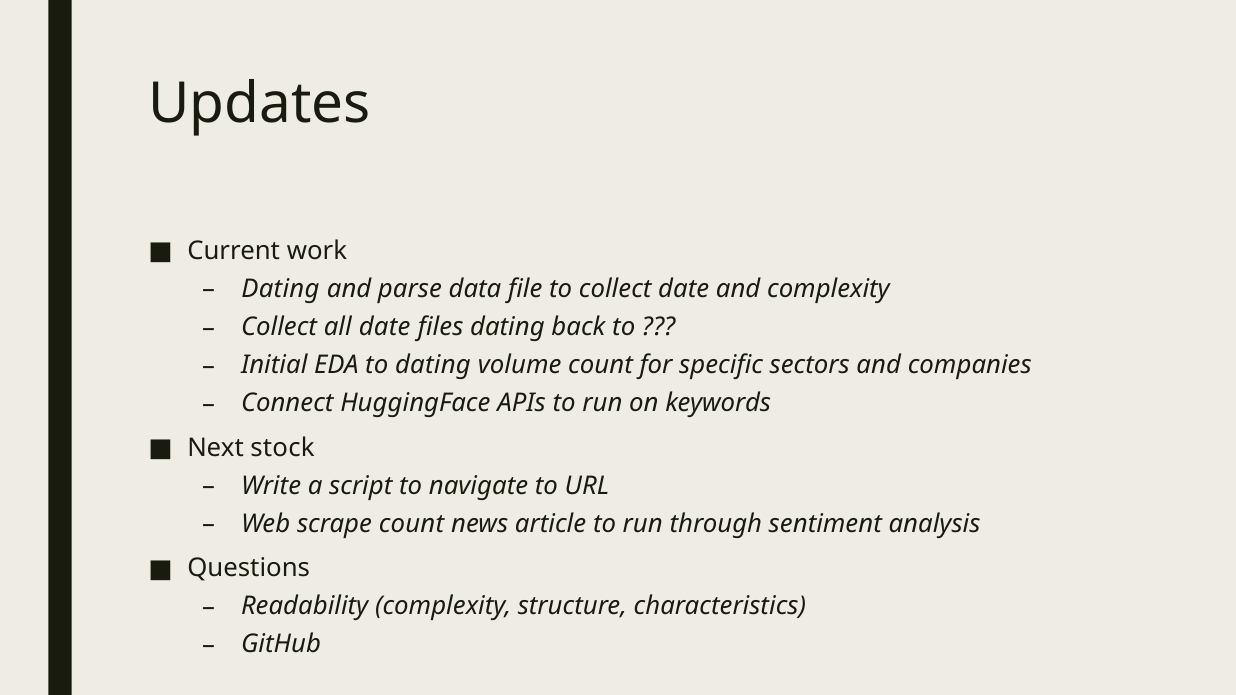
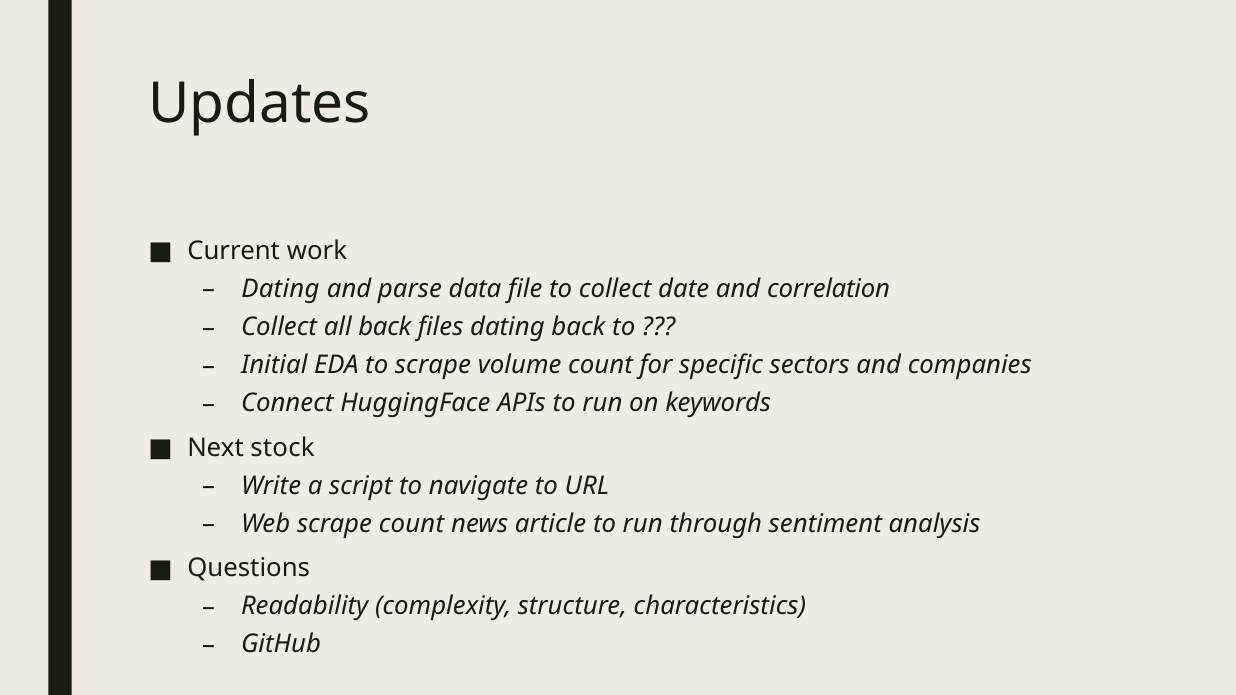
and complexity: complexity -> correlation
all date: date -> back
to dating: dating -> scrape
